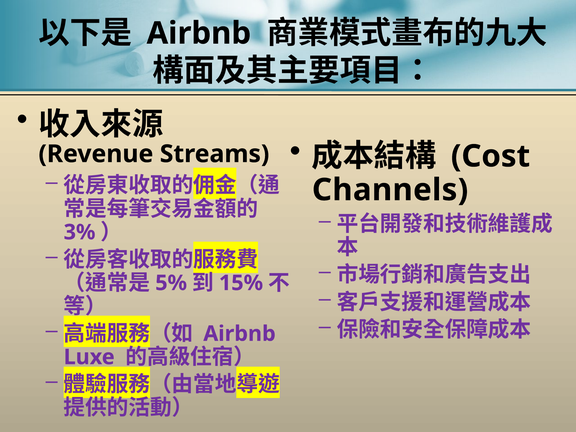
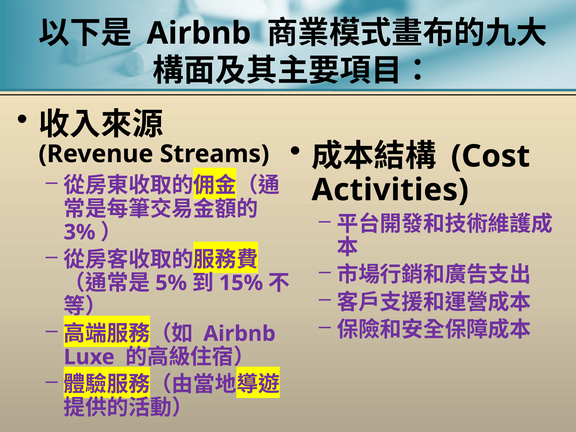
Channels: Channels -> Activities
